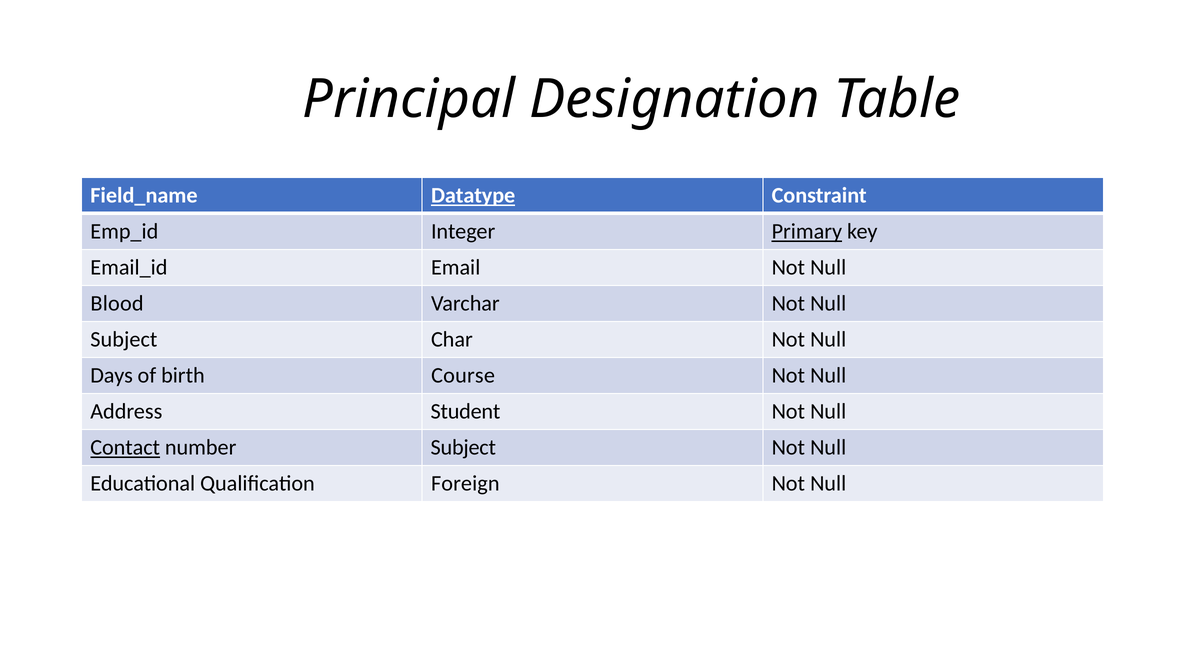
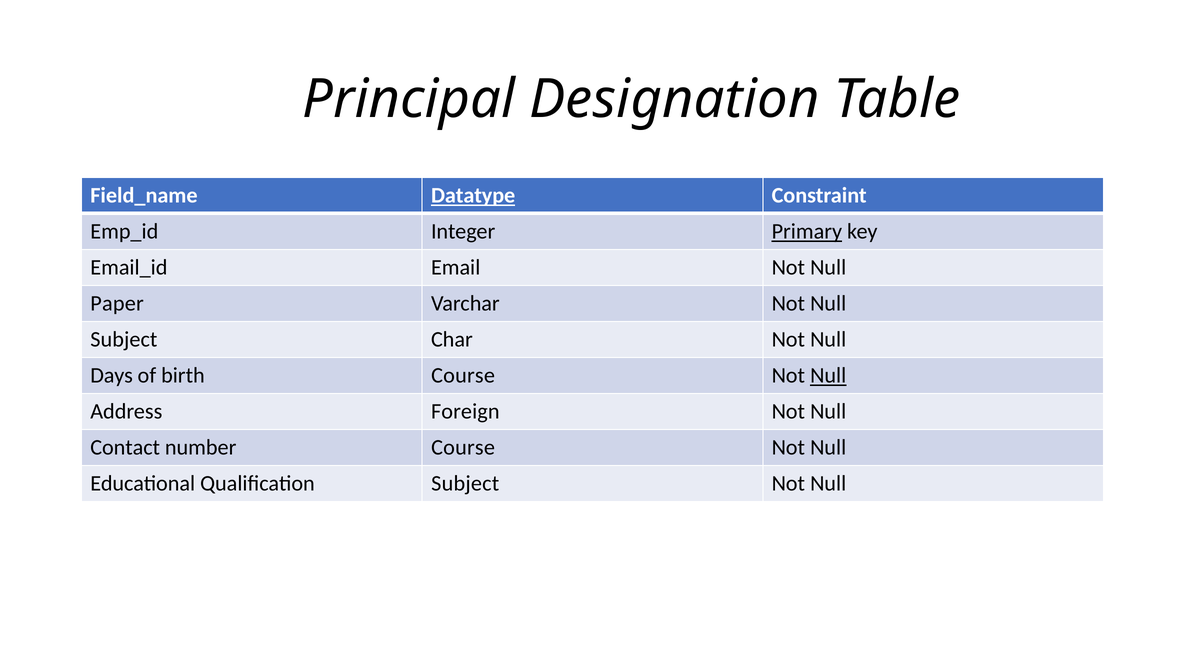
Blood: Blood -> Paper
Null at (828, 376) underline: none -> present
Student: Student -> Foreign
Contact underline: present -> none
number Subject: Subject -> Course
Qualification Foreign: Foreign -> Subject
